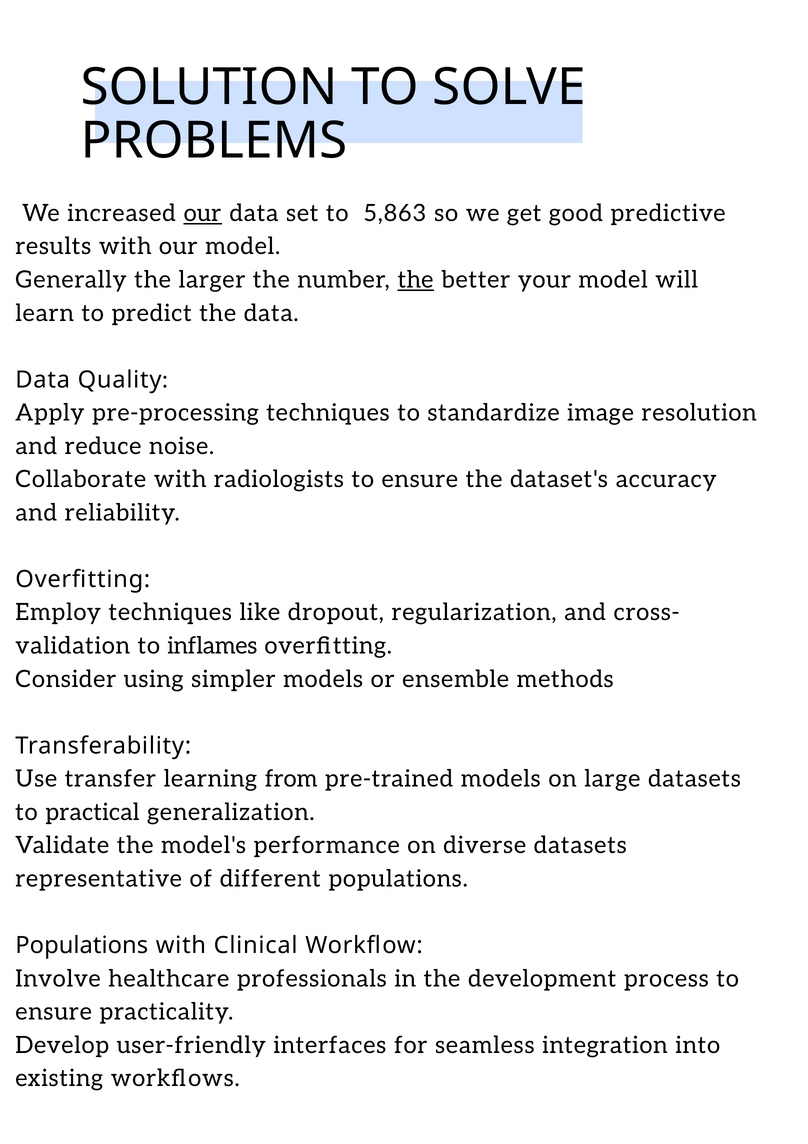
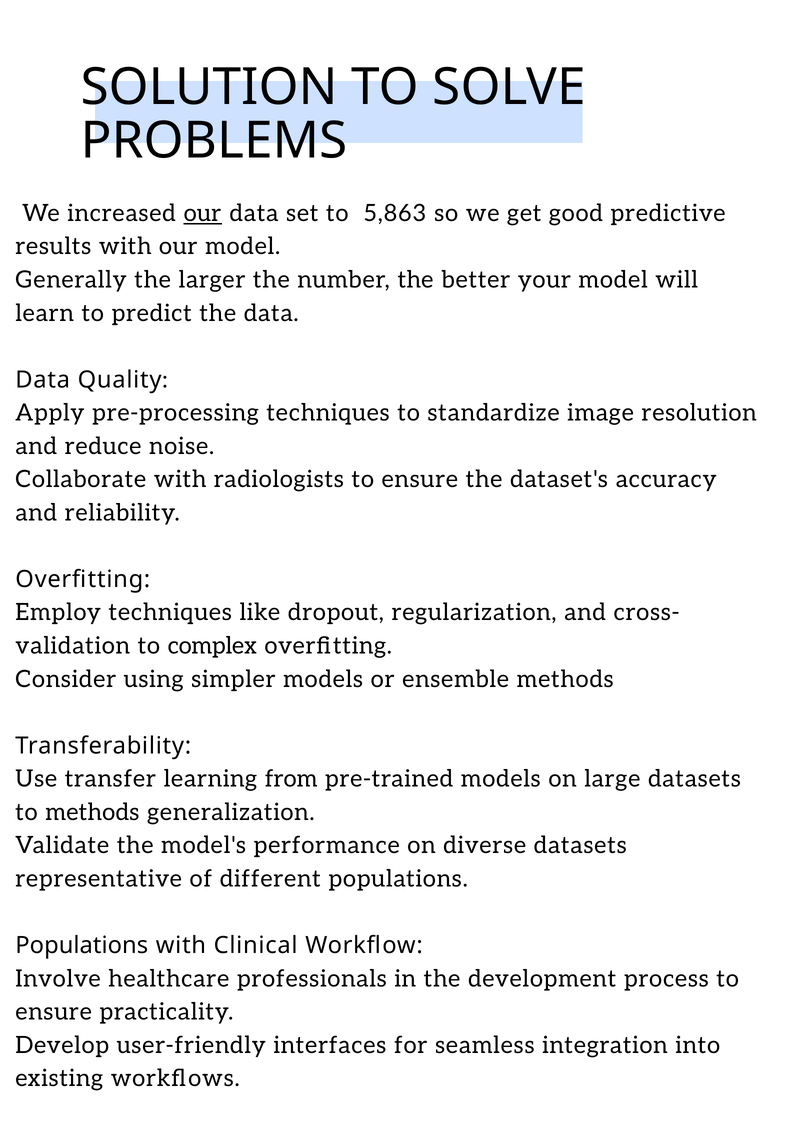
the at (416, 280) underline: present -> none
inflames: inflames -> complex
to practical: practical -> methods
